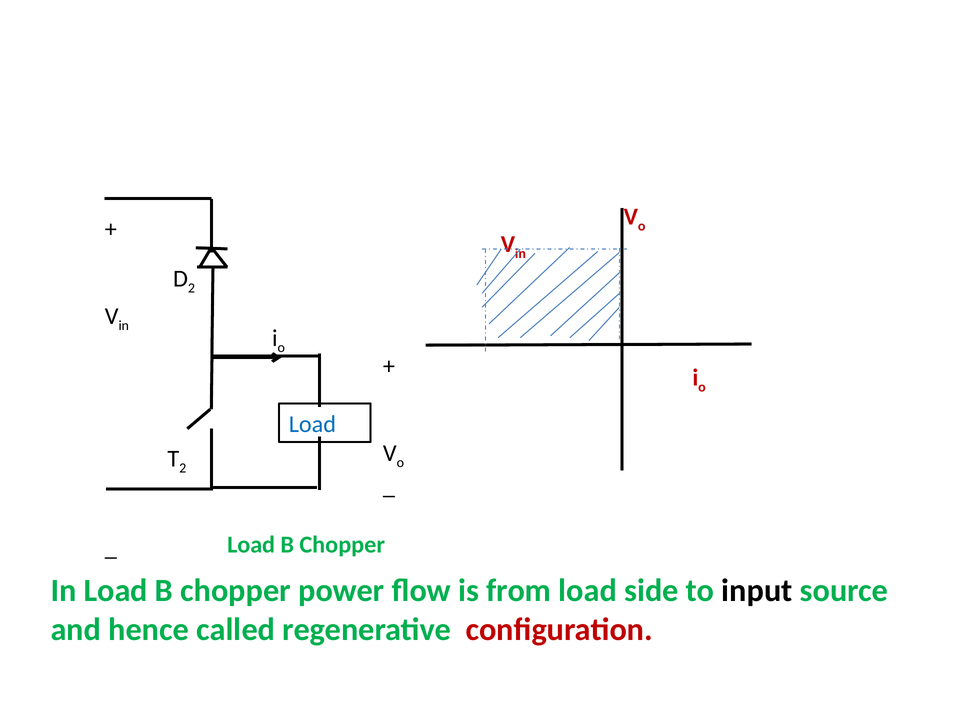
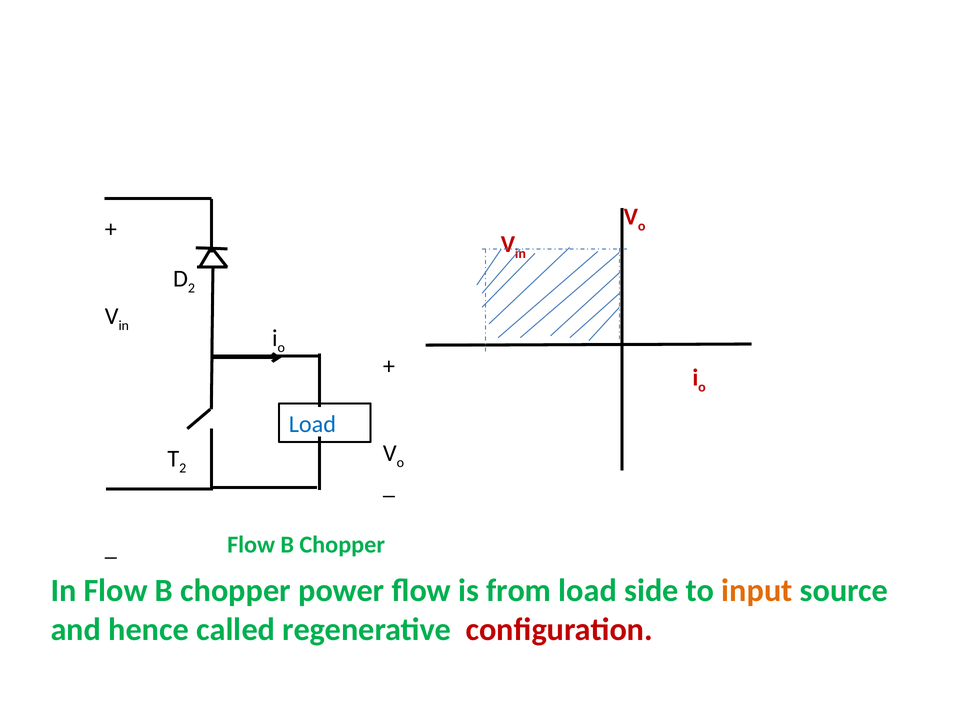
Load at (251, 545): Load -> Flow
Load at (116, 590): Load -> Flow
input colour: black -> orange
